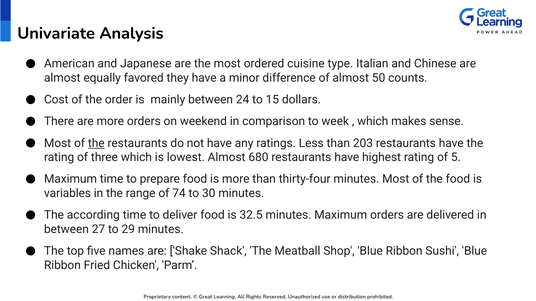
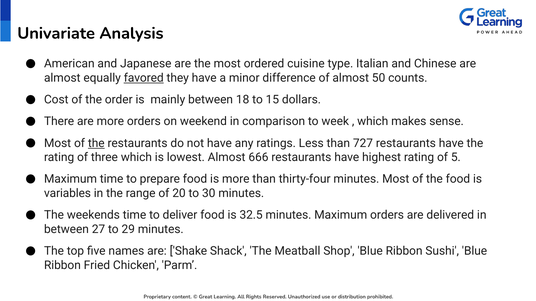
favored underline: none -> present
24: 24 -> 18
203: 203 -> 727
680: 680 -> 666
74: 74 -> 20
according: according -> weekends
